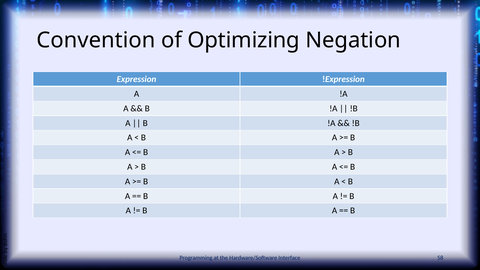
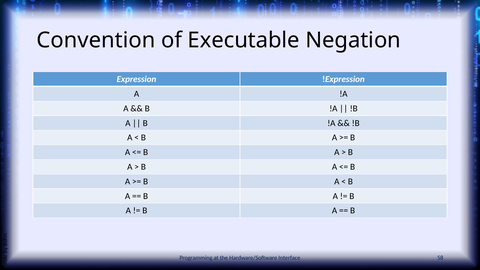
Optimizing: Optimizing -> Executable
